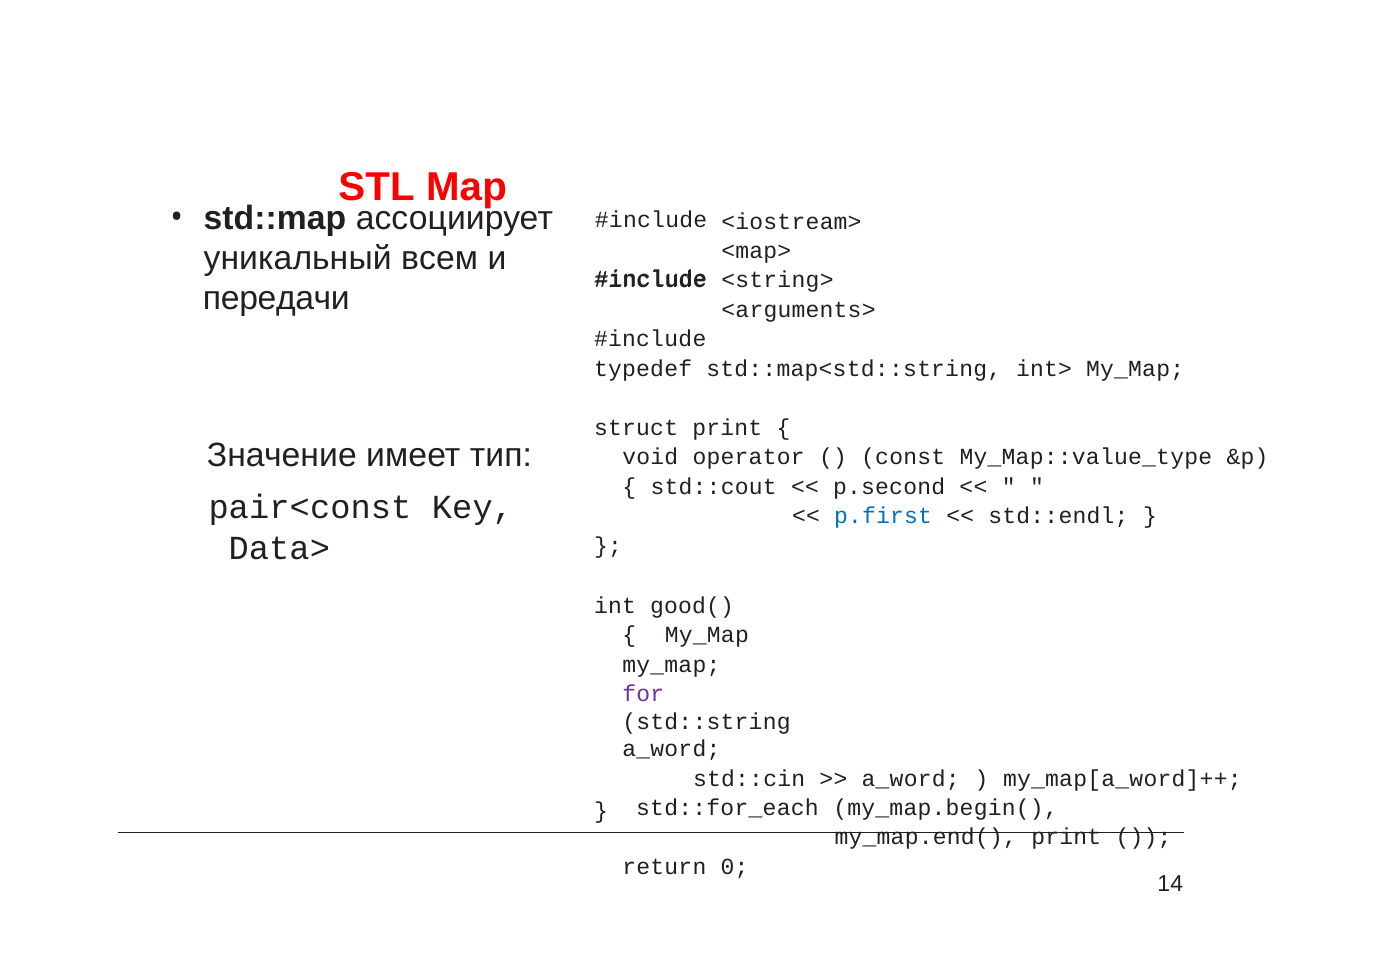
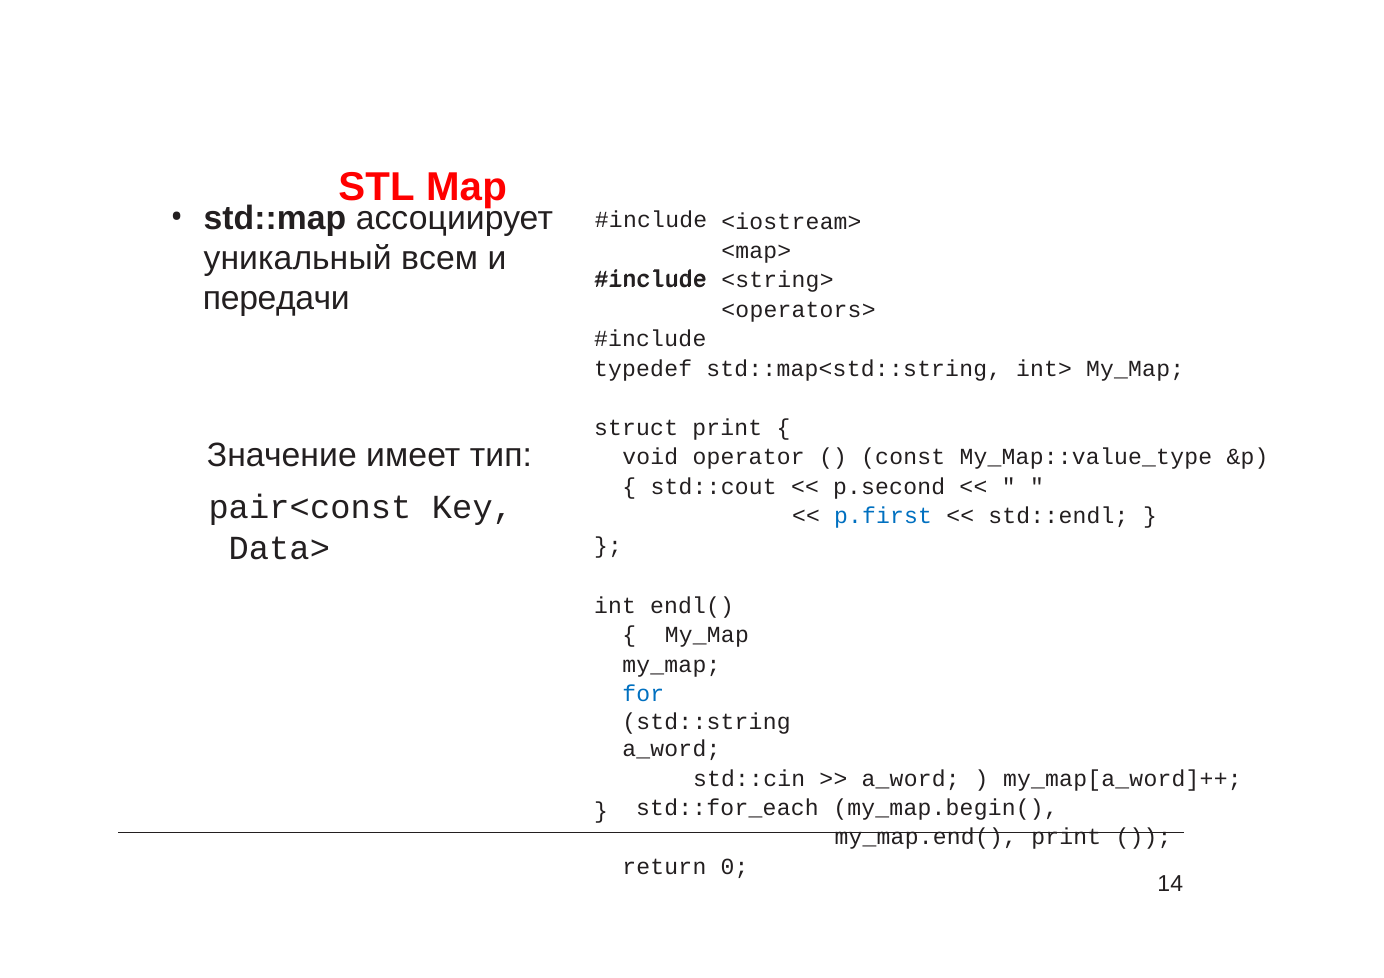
<arguments>: <arguments> -> <operators>
good(: good( -> endl(
for colour: purple -> blue
